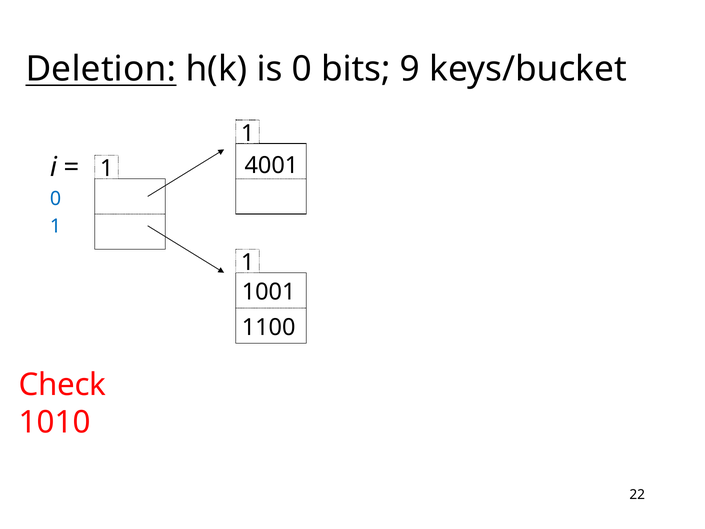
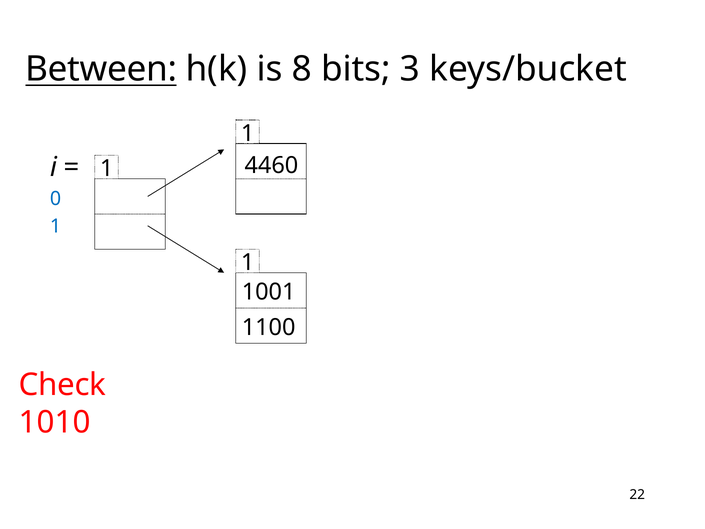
Deletion: Deletion -> Between
is 0: 0 -> 8
9: 9 -> 3
4001: 4001 -> 4460
